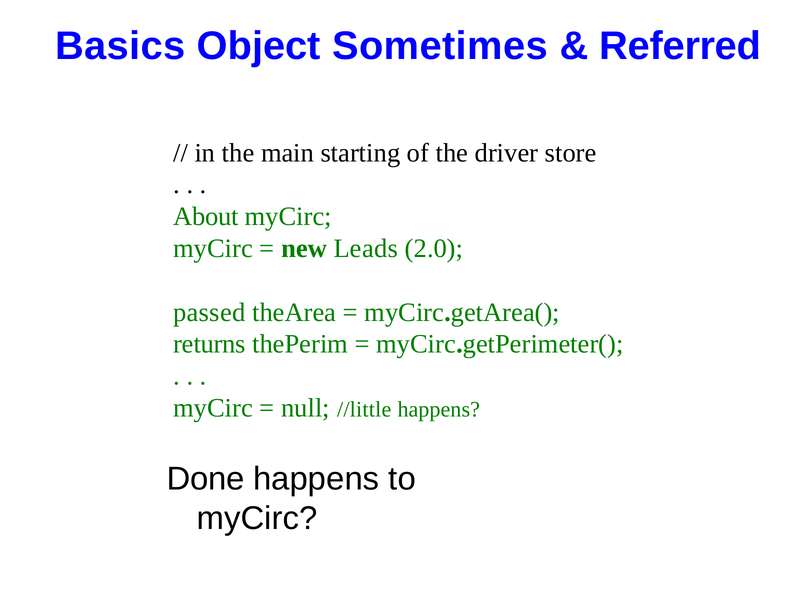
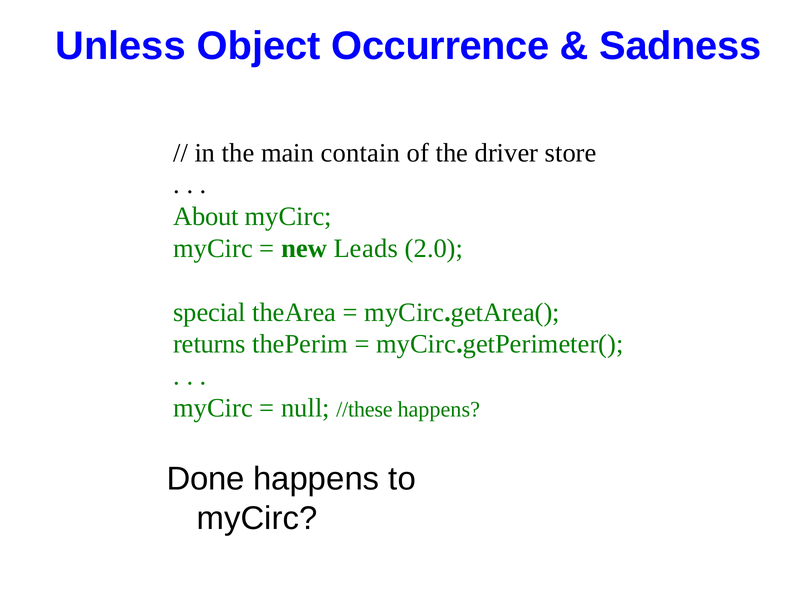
Basics: Basics -> Unless
Sometimes: Sometimes -> Occurrence
Referred: Referred -> Sadness
starting: starting -> contain
passed: passed -> special
//little: //little -> //these
